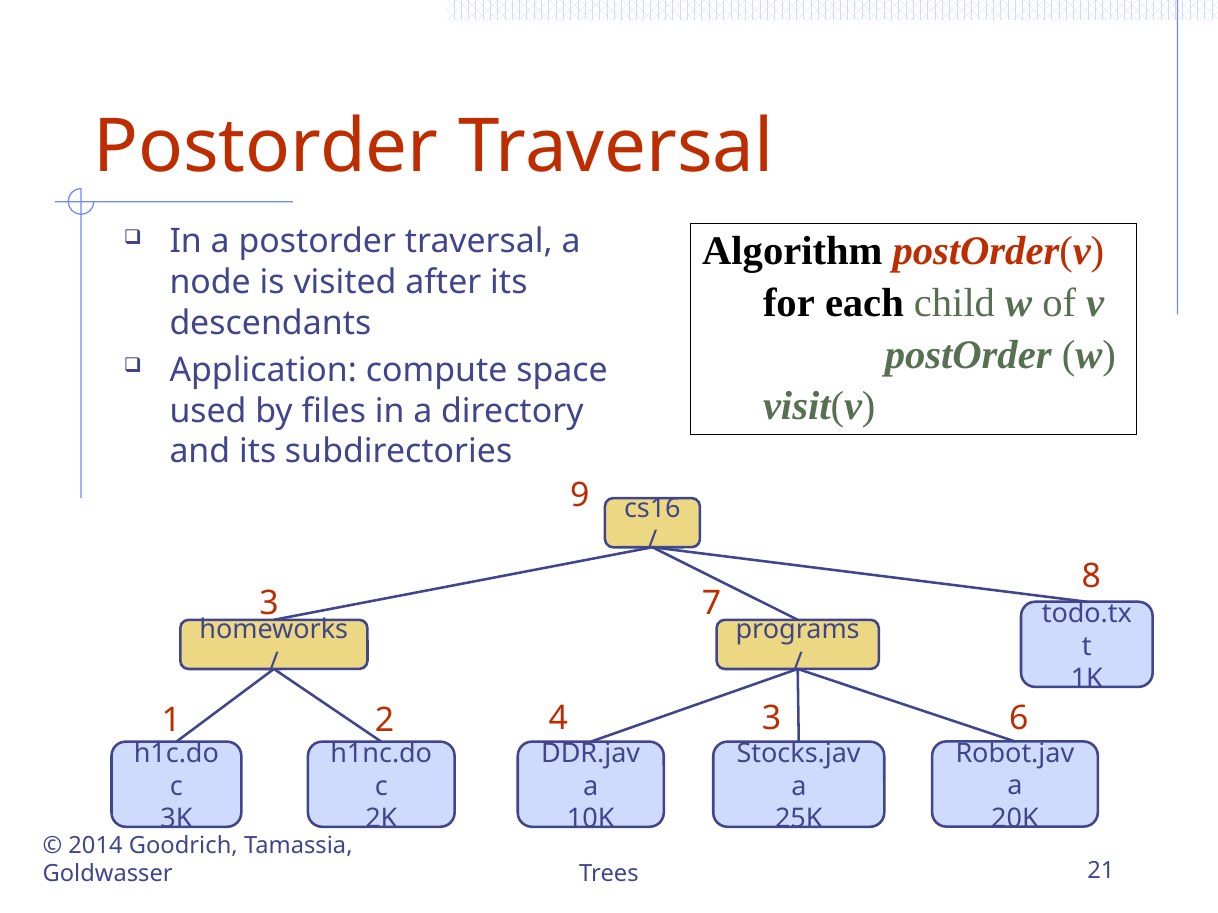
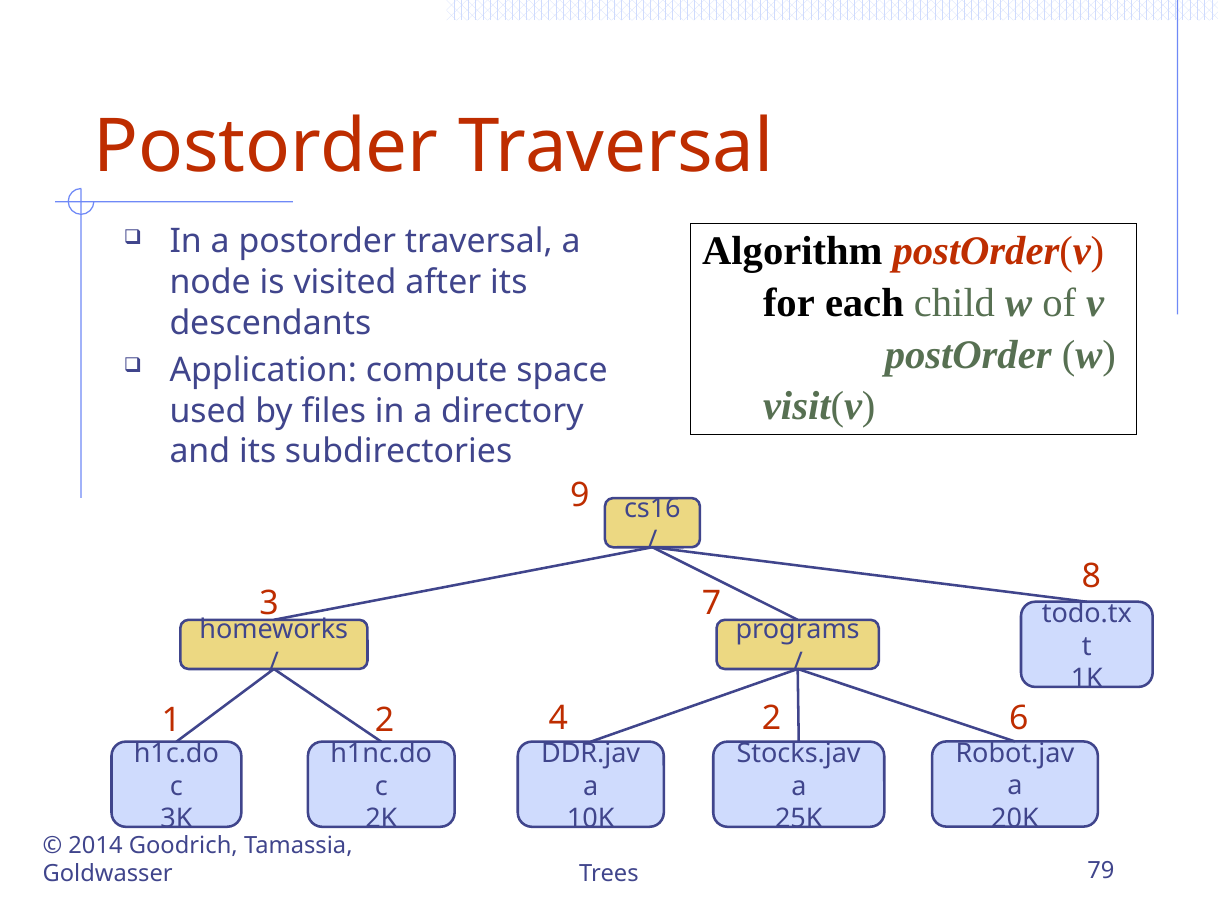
4 3: 3 -> 2
21: 21 -> 79
